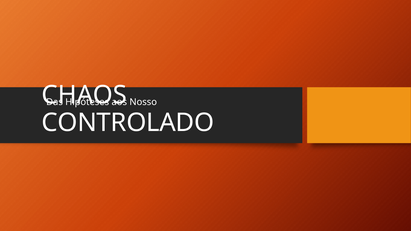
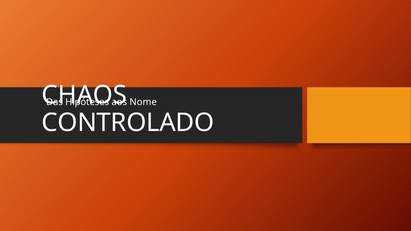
Nosso: Nosso -> Nome
